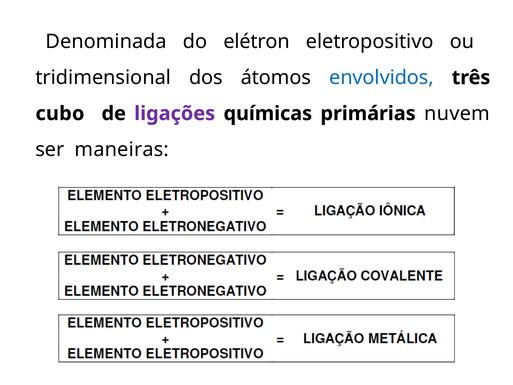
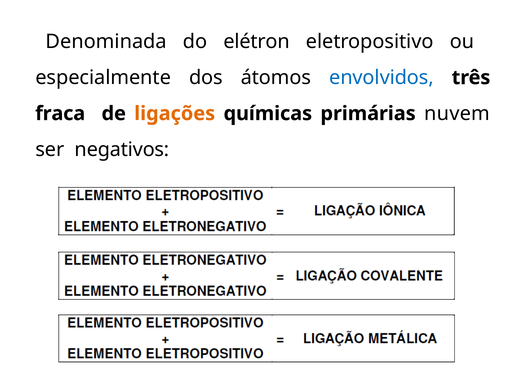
tridimensional: tridimensional -> especialmente
cubo: cubo -> fraca
ligações colour: purple -> orange
maneiras: maneiras -> negativos
